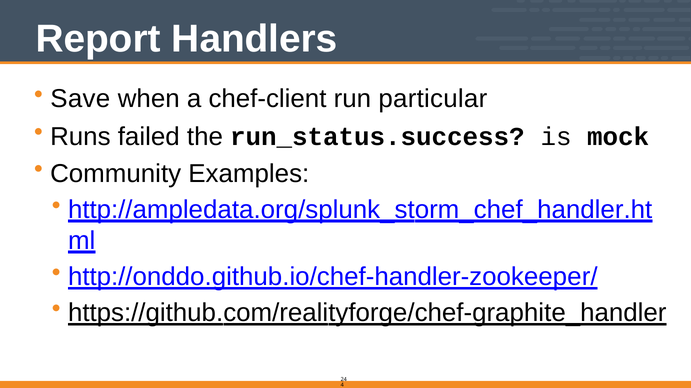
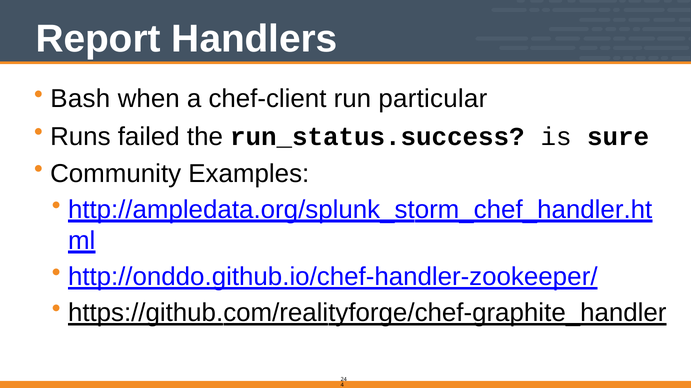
Save: Save -> Bash
mock: mock -> sure
